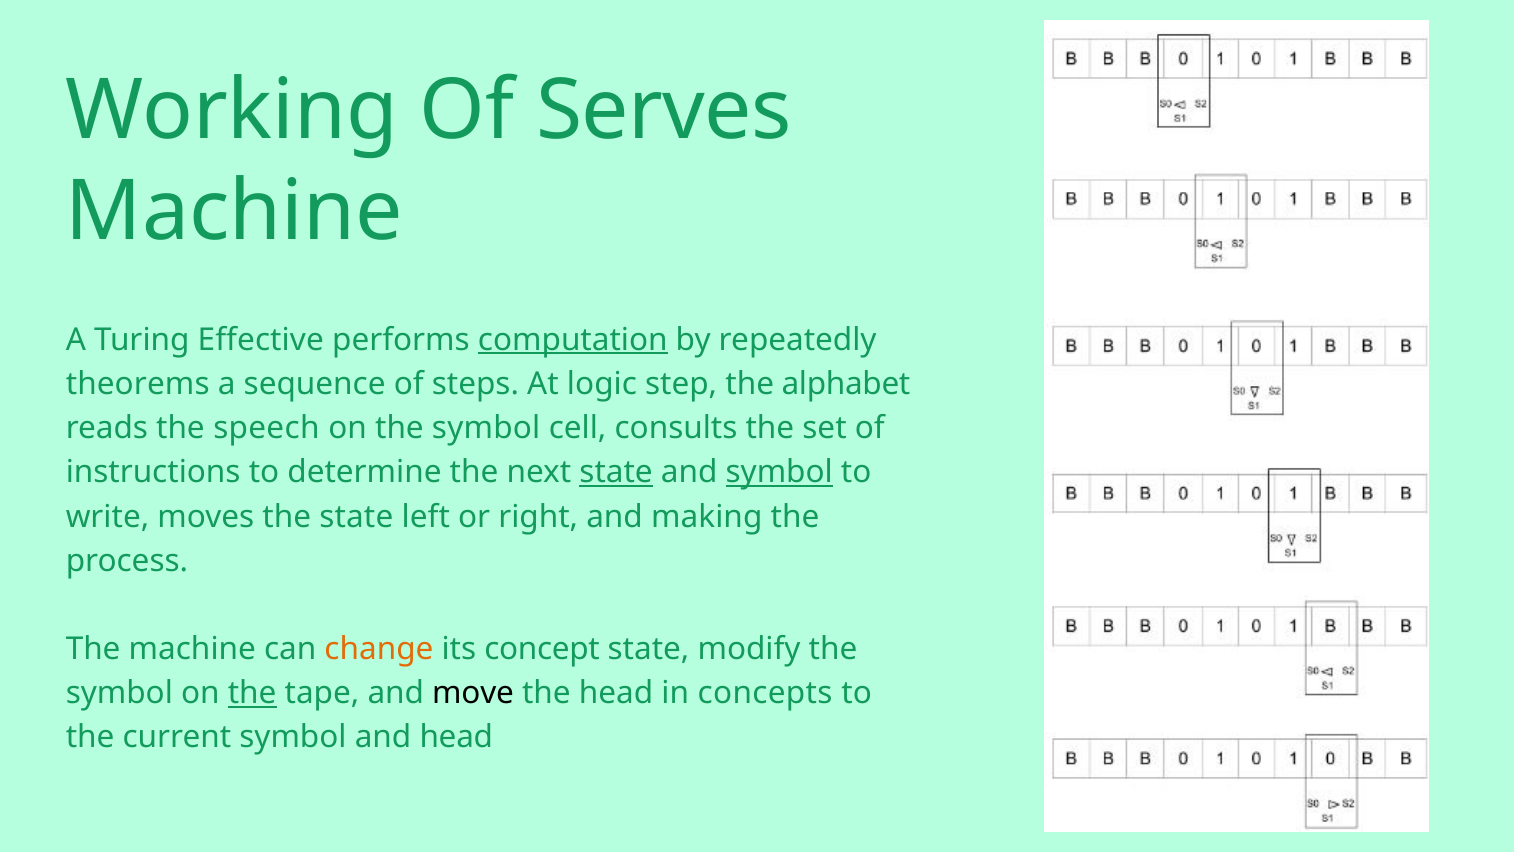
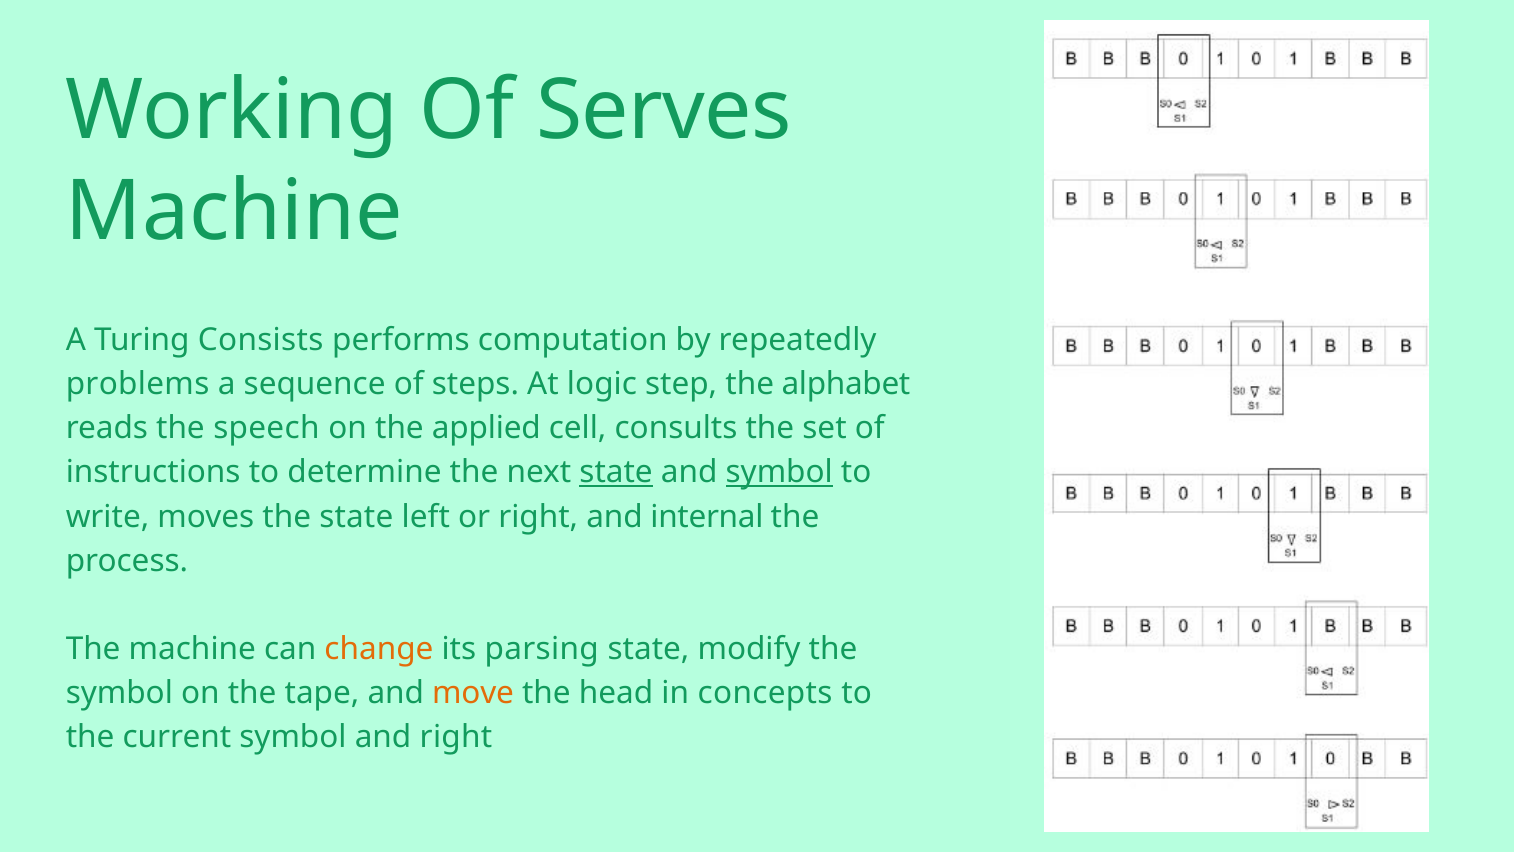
Effective: Effective -> Consists
computation underline: present -> none
theorems: theorems -> problems
on the symbol: symbol -> applied
making: making -> internal
concept: concept -> parsing
the at (252, 693) underline: present -> none
move colour: black -> orange
and head: head -> right
